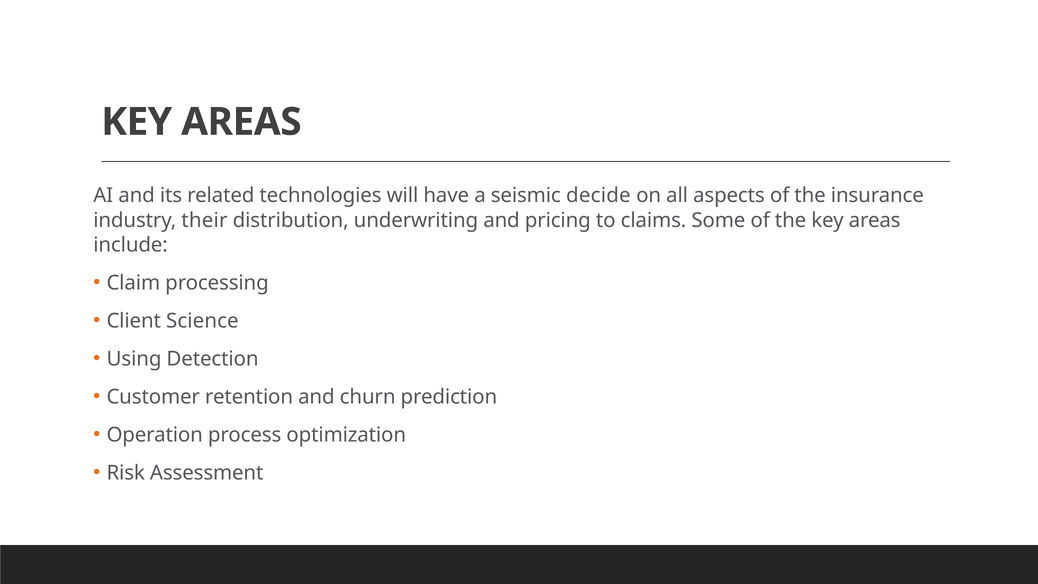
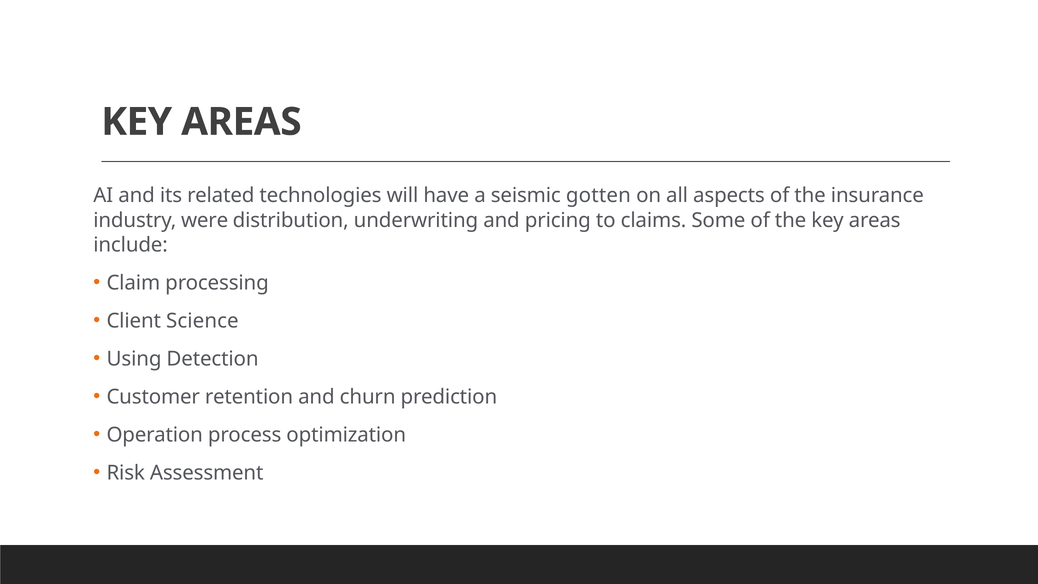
decide: decide -> gotten
their: their -> were
